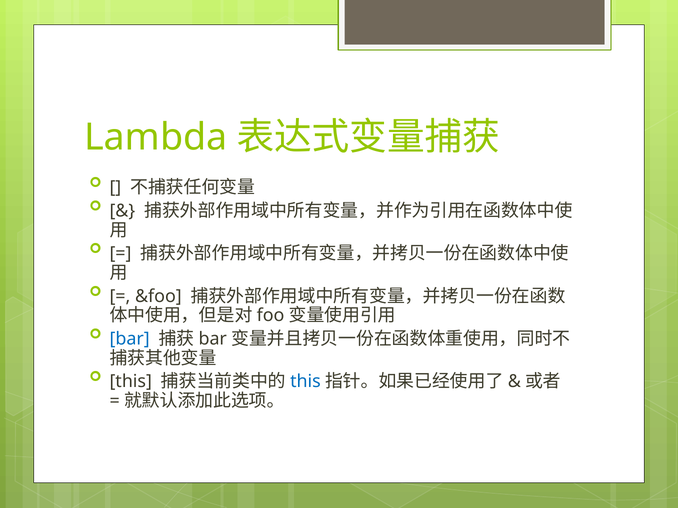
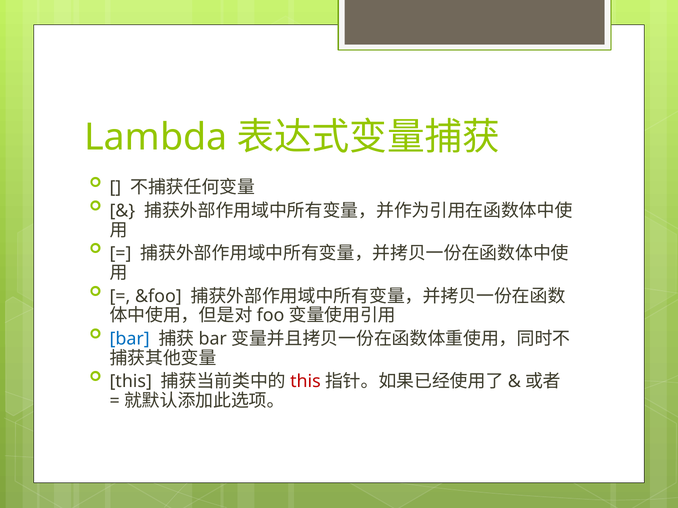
this at (305, 382) colour: blue -> red
